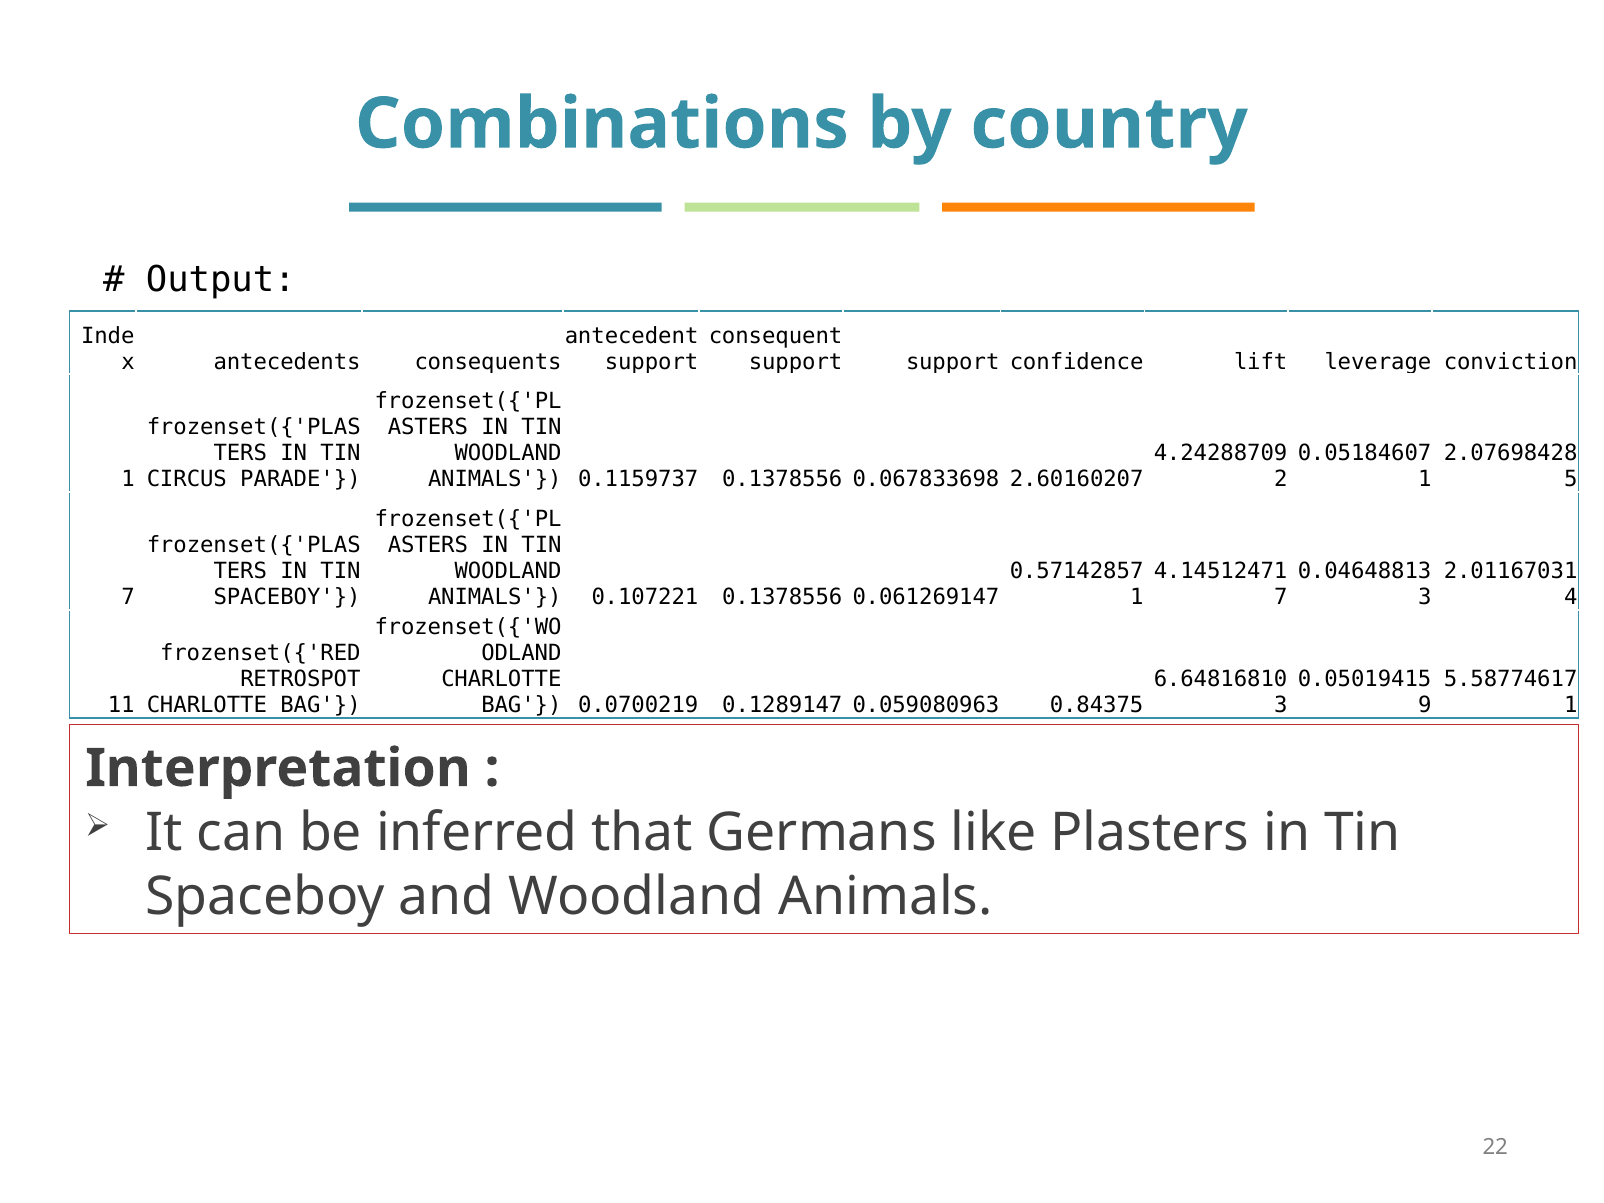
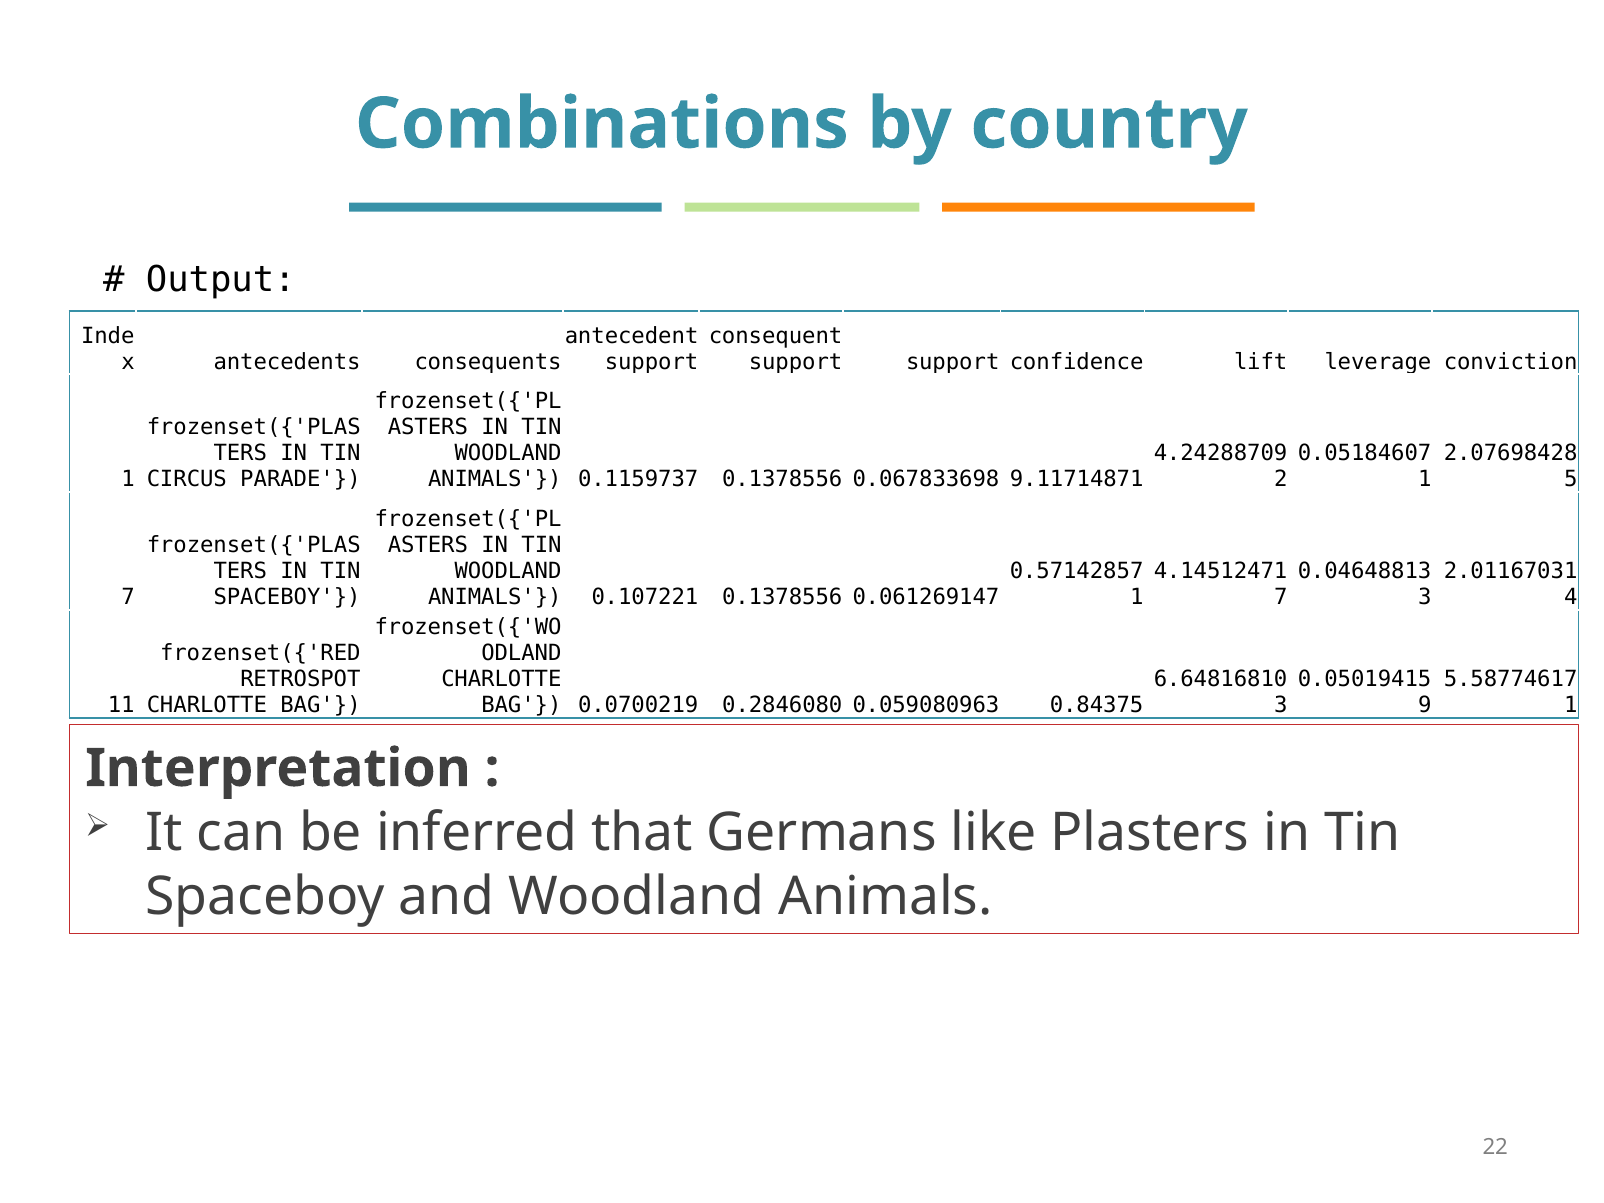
2.60160207: 2.60160207 -> 9.11714871
0.1289147: 0.1289147 -> 0.2846080
